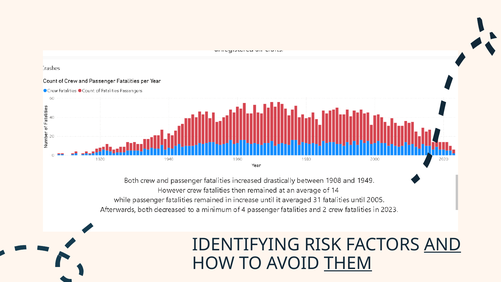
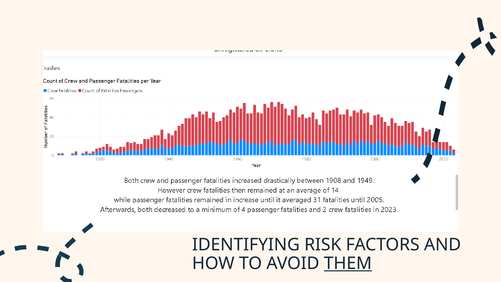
AND underline: present -> none
